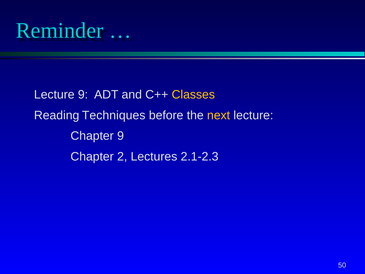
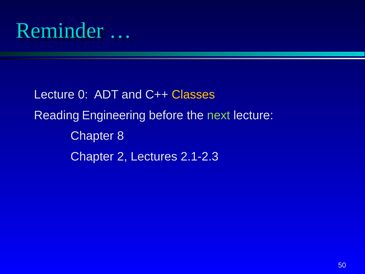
Lecture 9: 9 -> 0
Techniques: Techniques -> Engineering
next colour: yellow -> light green
Chapter 9: 9 -> 8
